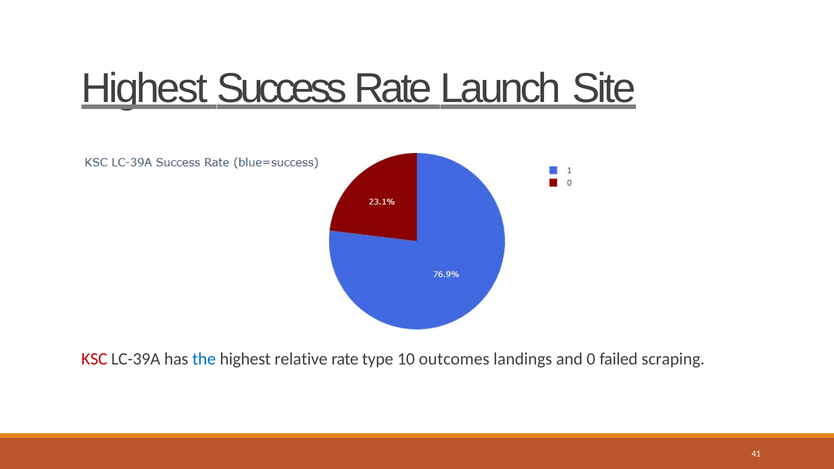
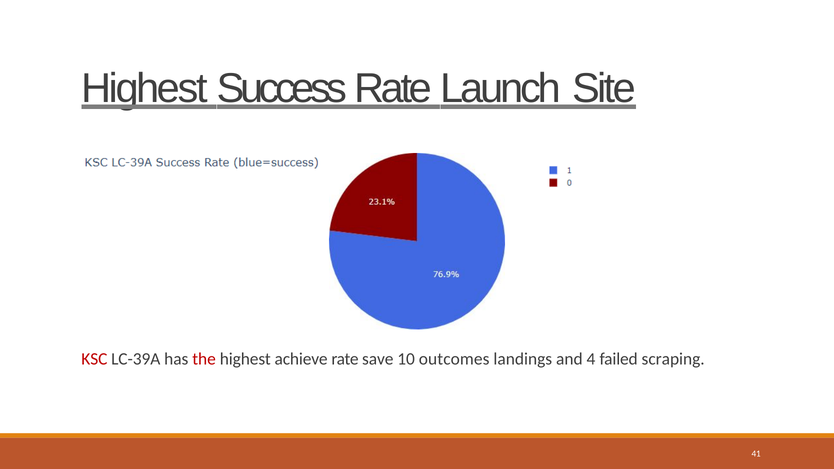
the colour: blue -> red
relative: relative -> achieve
type: type -> save
0: 0 -> 4
